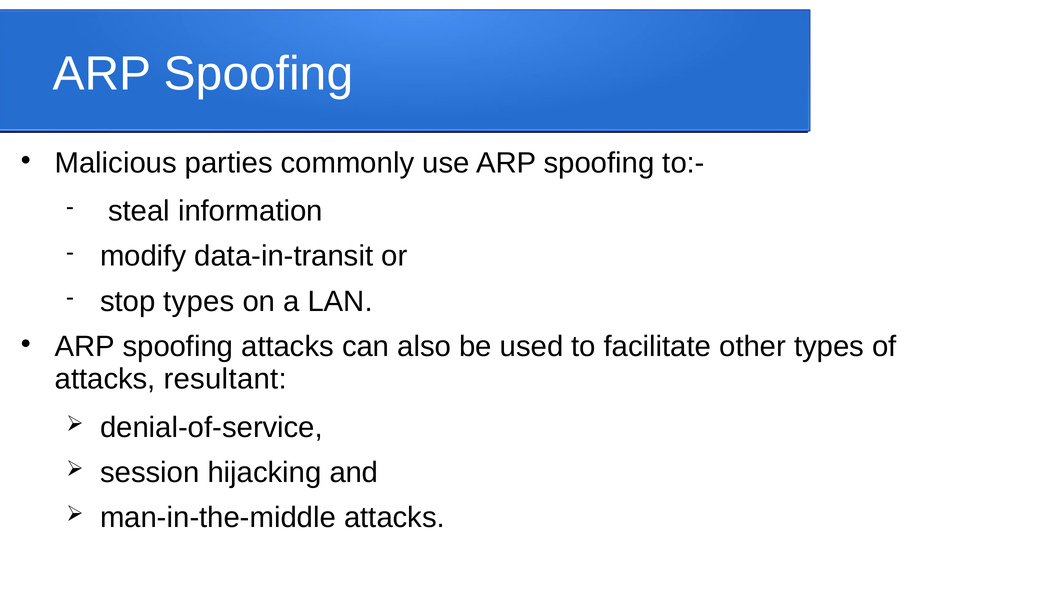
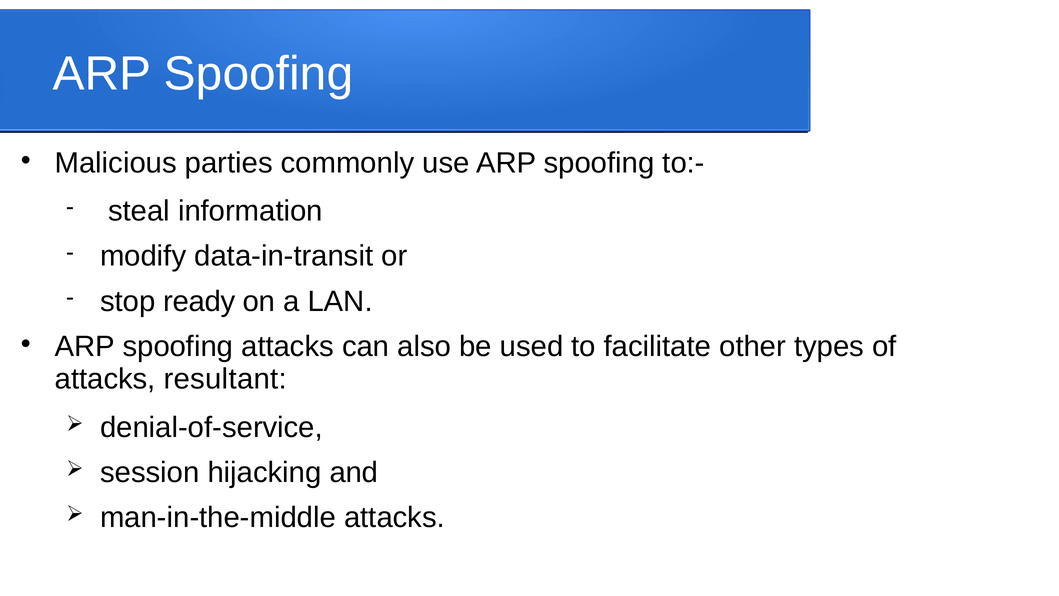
stop types: types -> ready
